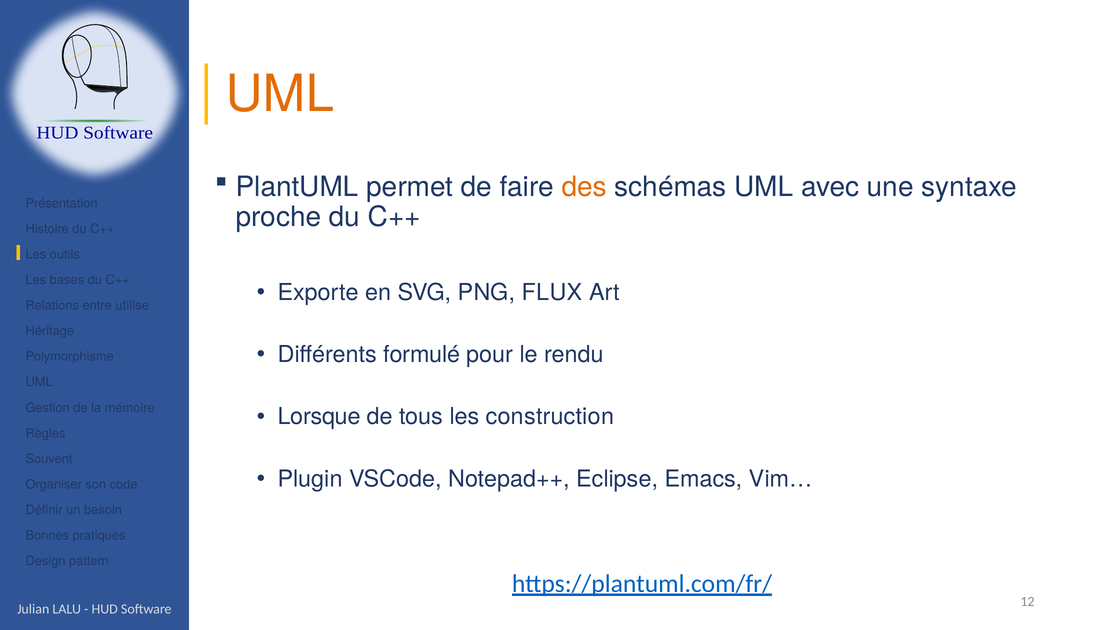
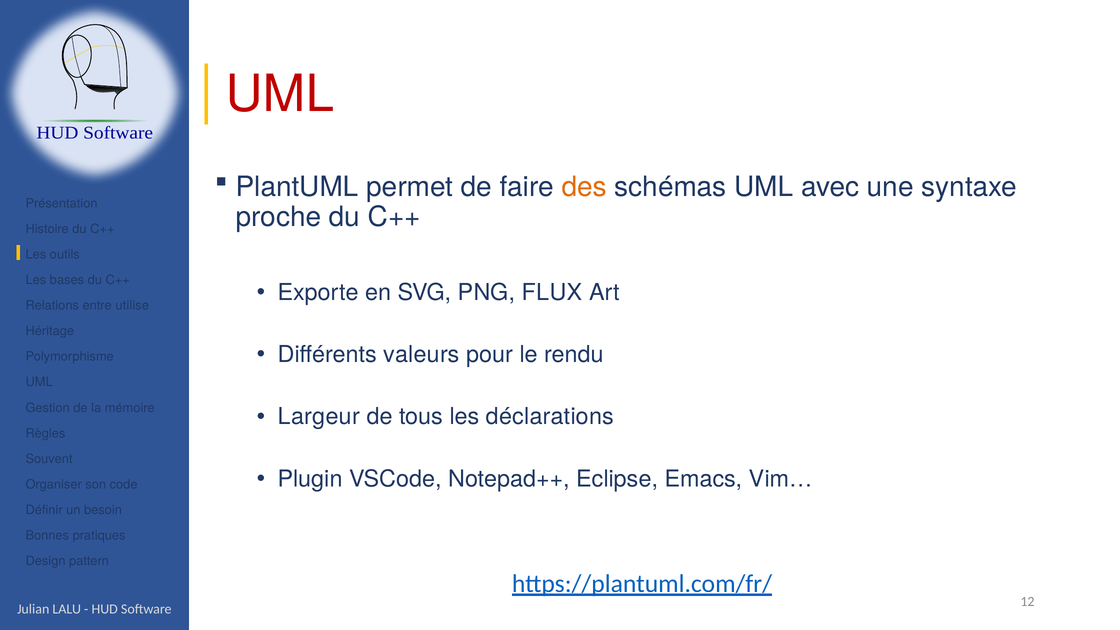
UML at (280, 94) colour: orange -> red
formulé: formulé -> valeurs
Lorsque: Lorsque -> Largeur
construction: construction -> déclarations
